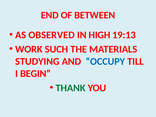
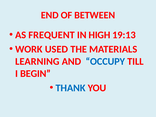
OBSERVED: OBSERVED -> FREQUENT
SUCH: SUCH -> USED
STUDYING: STUDYING -> LEARNING
THANK colour: green -> blue
